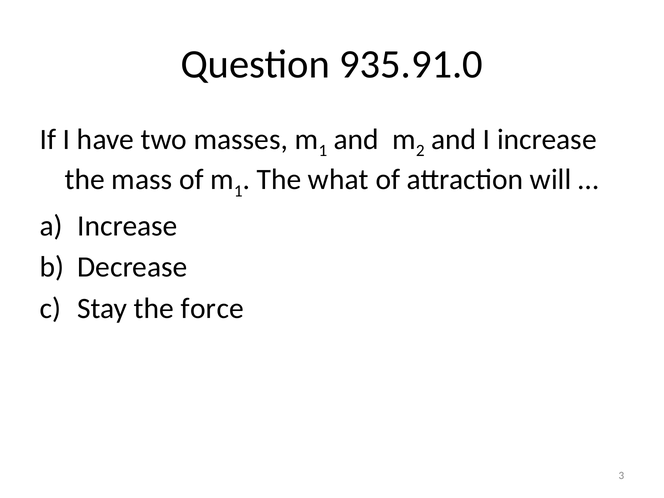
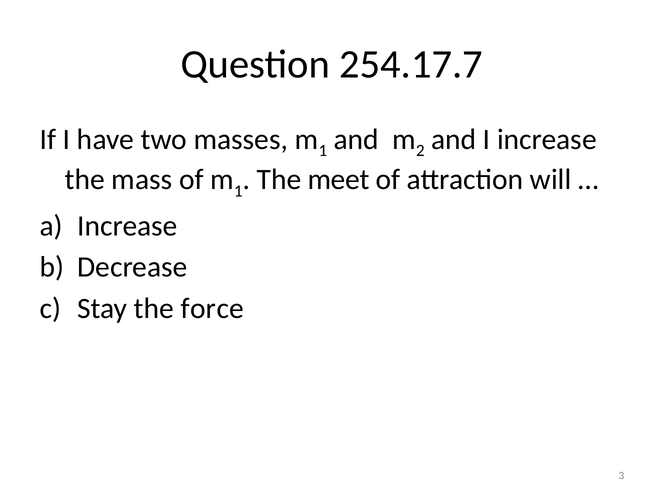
935.91.0: 935.91.0 -> 254.17.7
what: what -> meet
